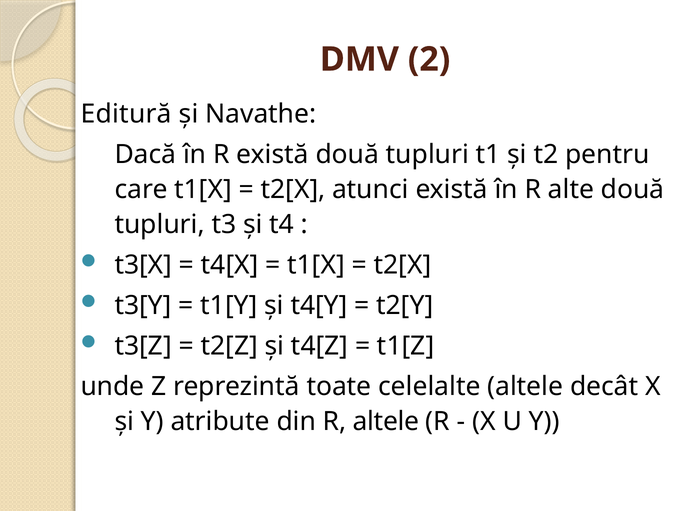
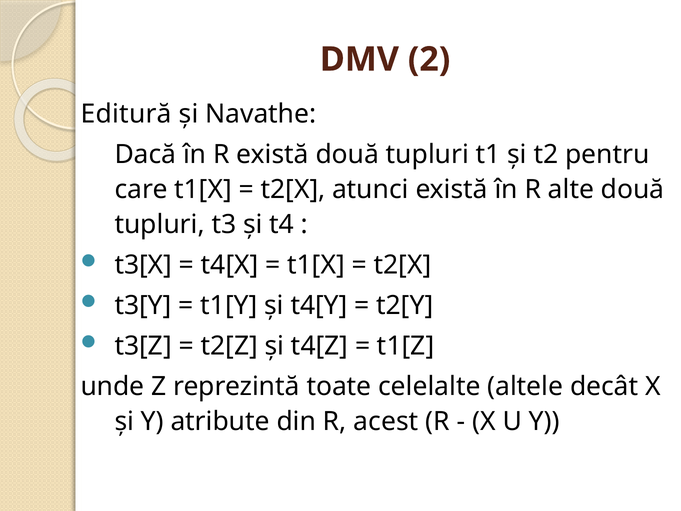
R altele: altele -> acest
